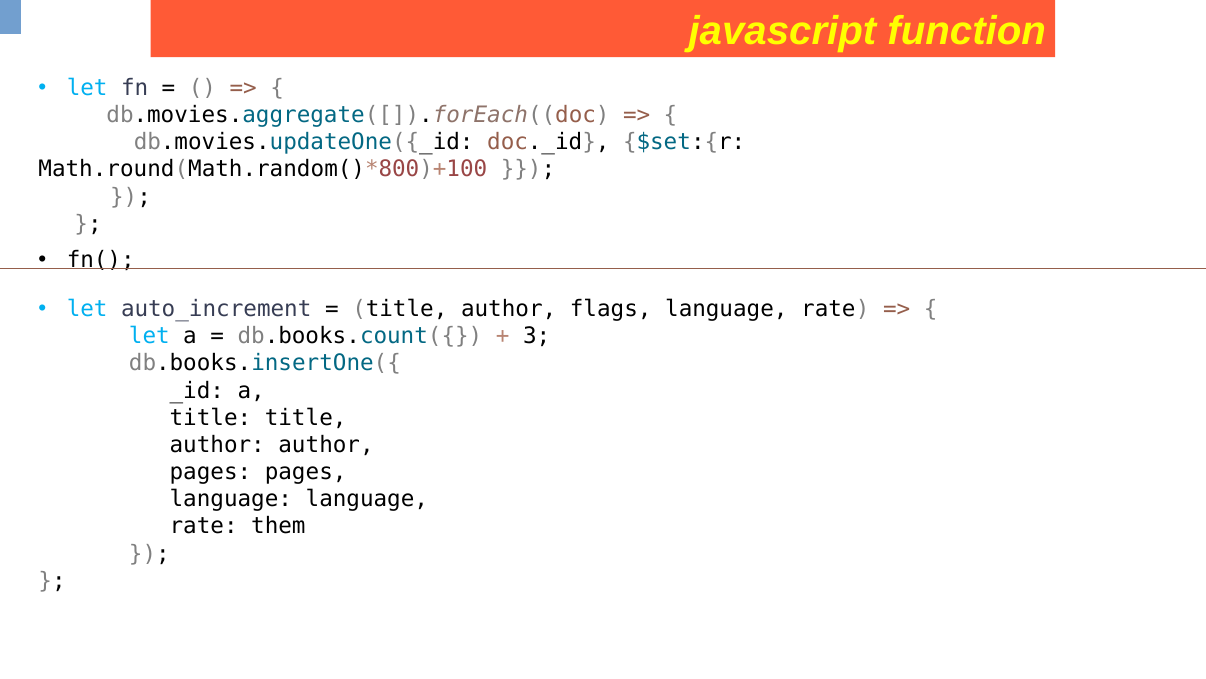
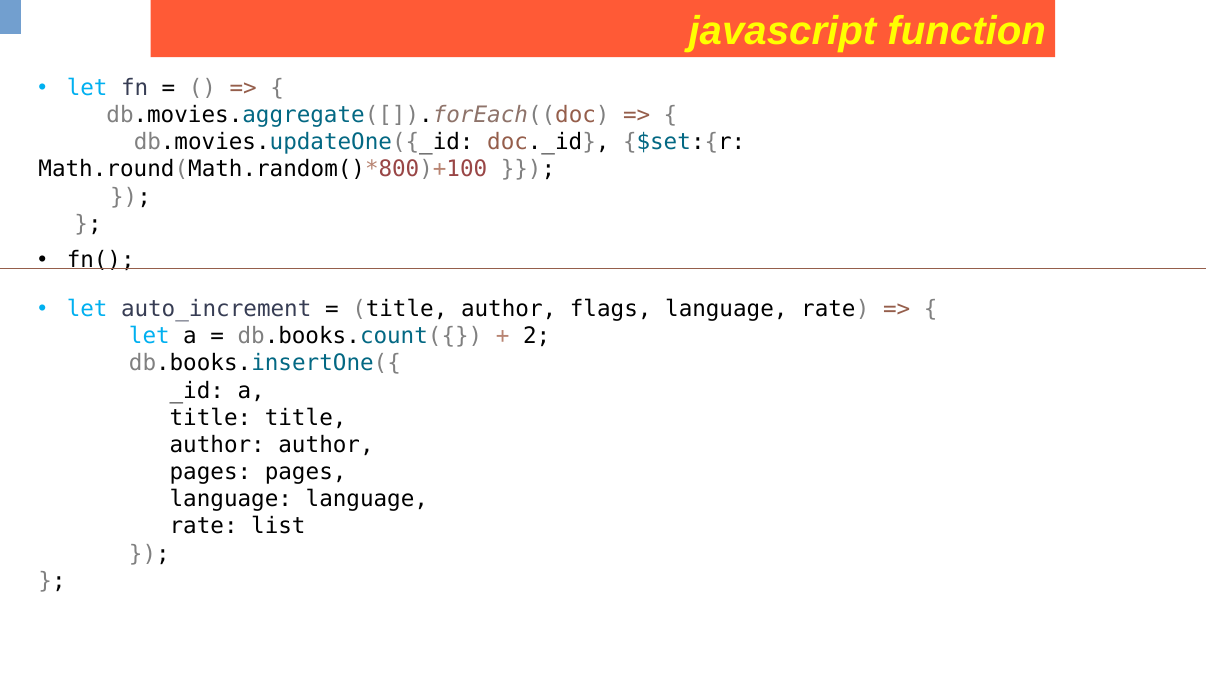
3: 3 -> 2
them: them -> list
